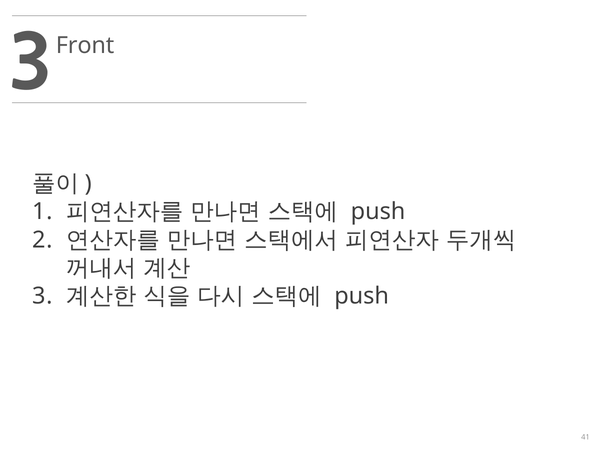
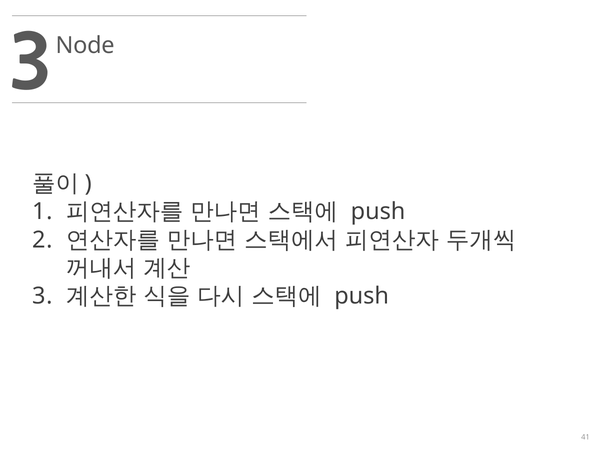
Front: Front -> Node
